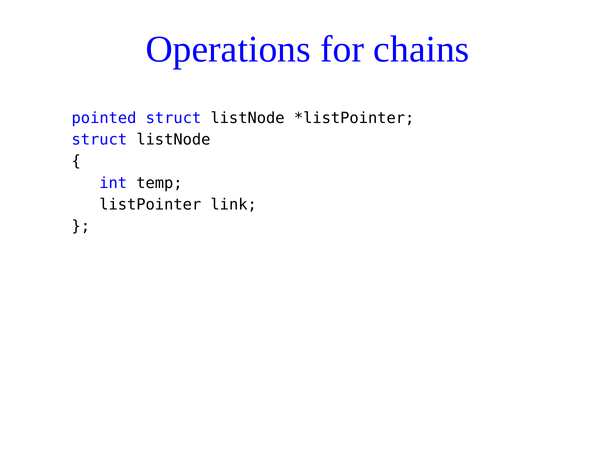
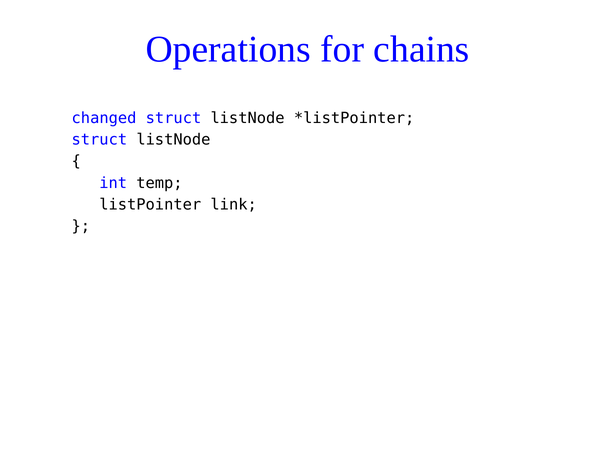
pointed: pointed -> changed
